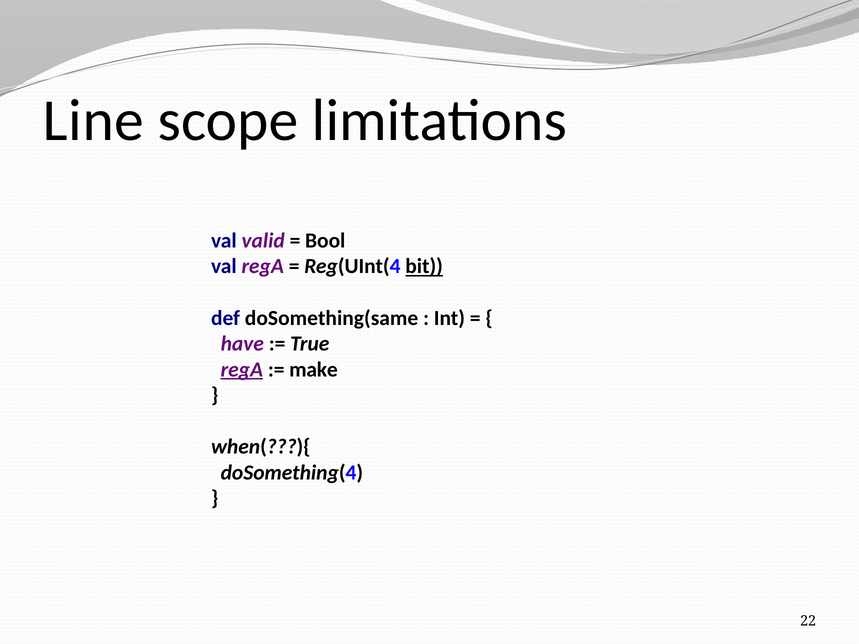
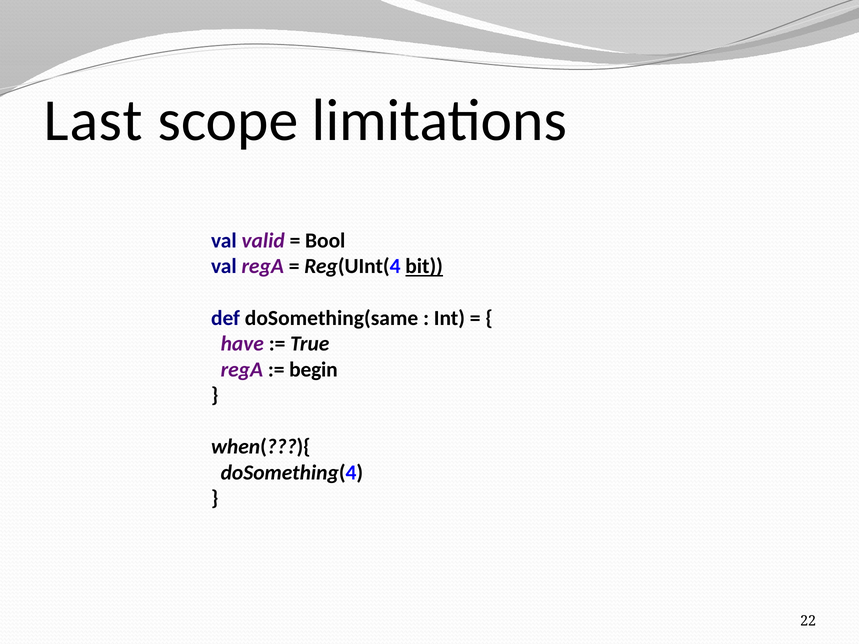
Line: Line -> Last
regA at (242, 370) underline: present -> none
make: make -> begin
